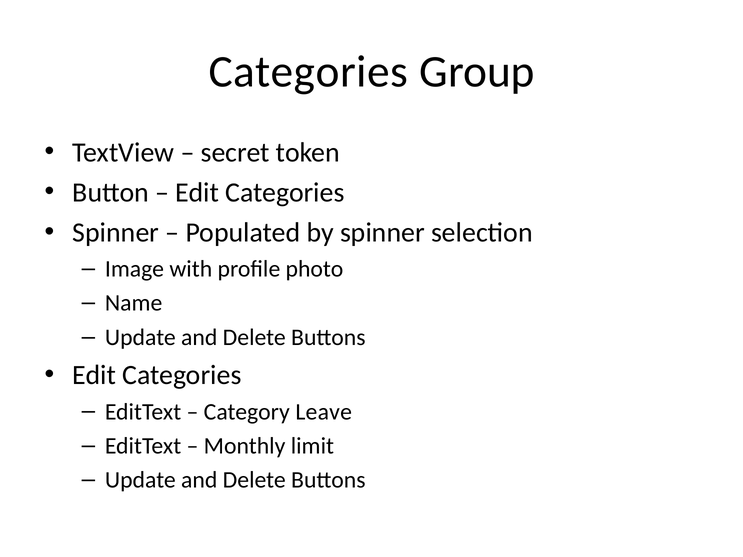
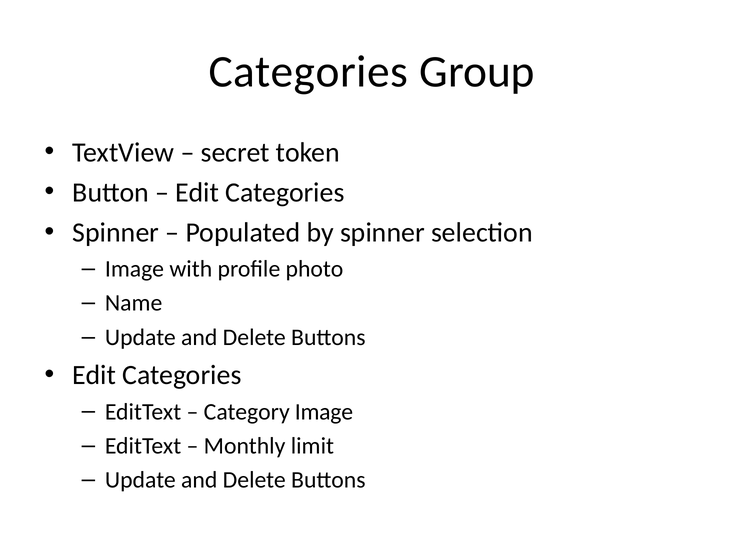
Category Leave: Leave -> Image
